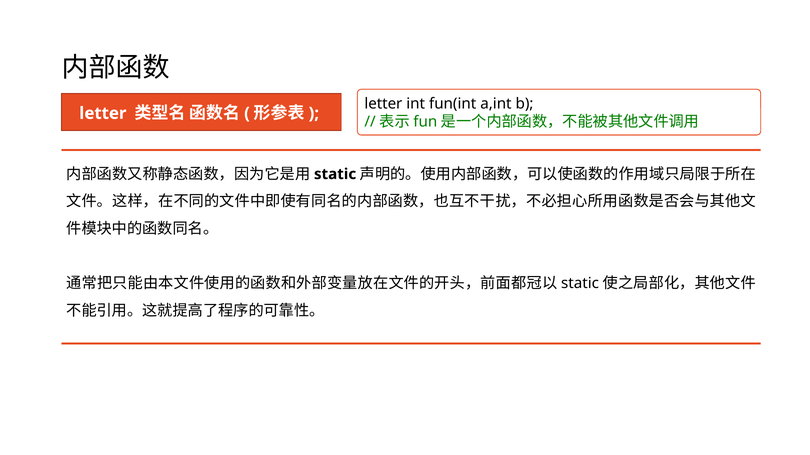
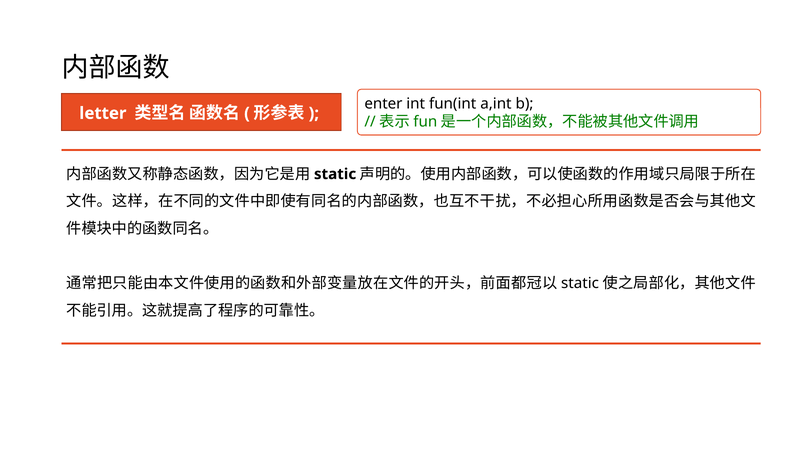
letter at (383, 104): letter -> enter
